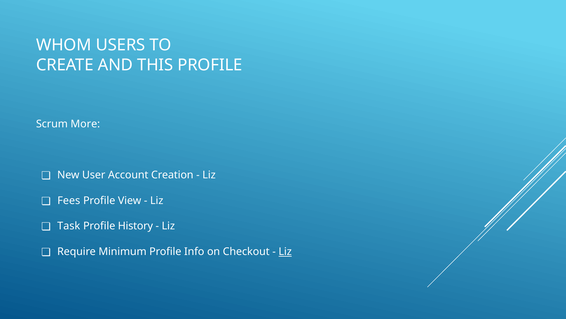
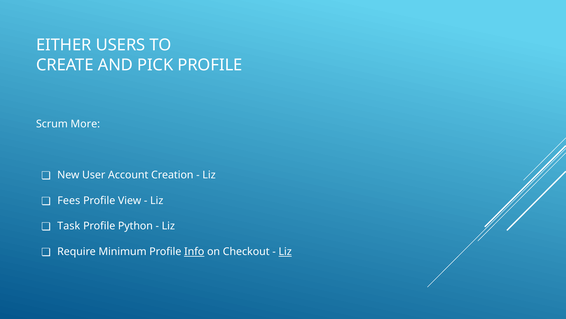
WHOM: WHOM -> EITHER
THIS: THIS -> PICK
History: History -> Python
Info underline: none -> present
